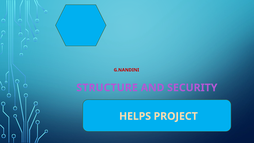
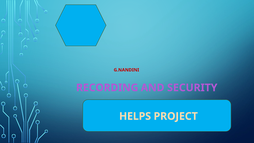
STRUCTURE: STRUCTURE -> RECORDING
